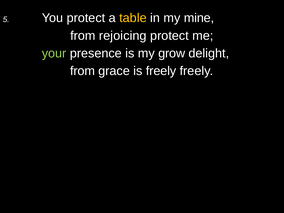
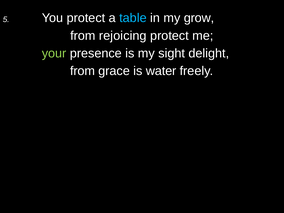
table colour: yellow -> light blue
mine: mine -> grow
grow: grow -> sight
is freely: freely -> water
